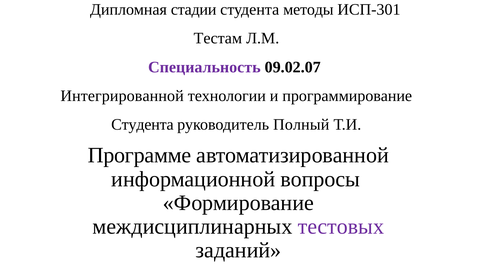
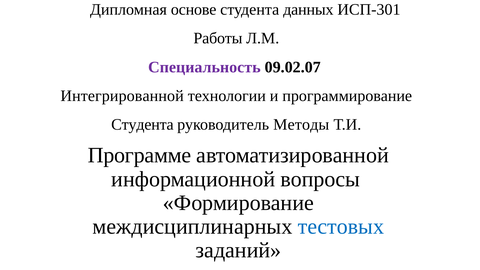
стадии: стадии -> основе
методы: методы -> данных
Тестам: Тестам -> Работы
Полный: Полный -> Методы
тестовых colour: purple -> blue
